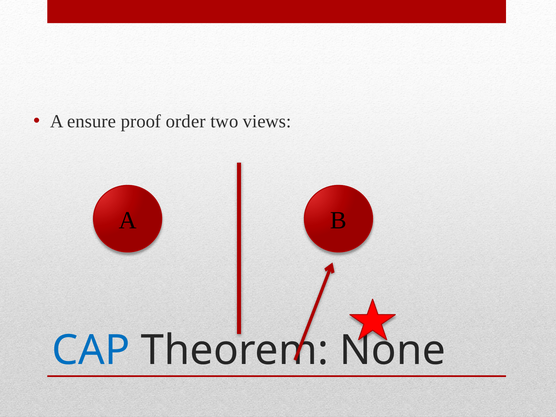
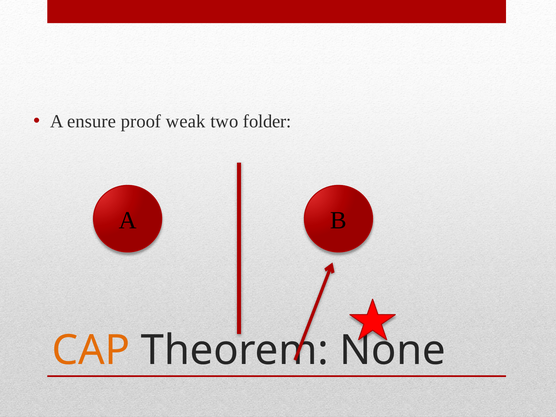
order: order -> weak
views: views -> folder
CAP colour: blue -> orange
